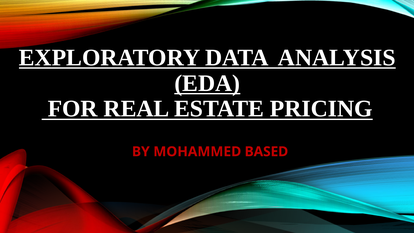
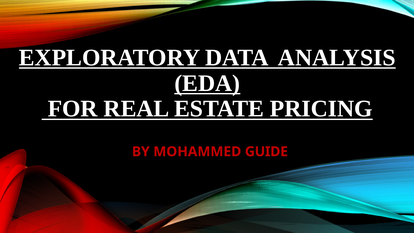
BASED: BASED -> GUIDE
